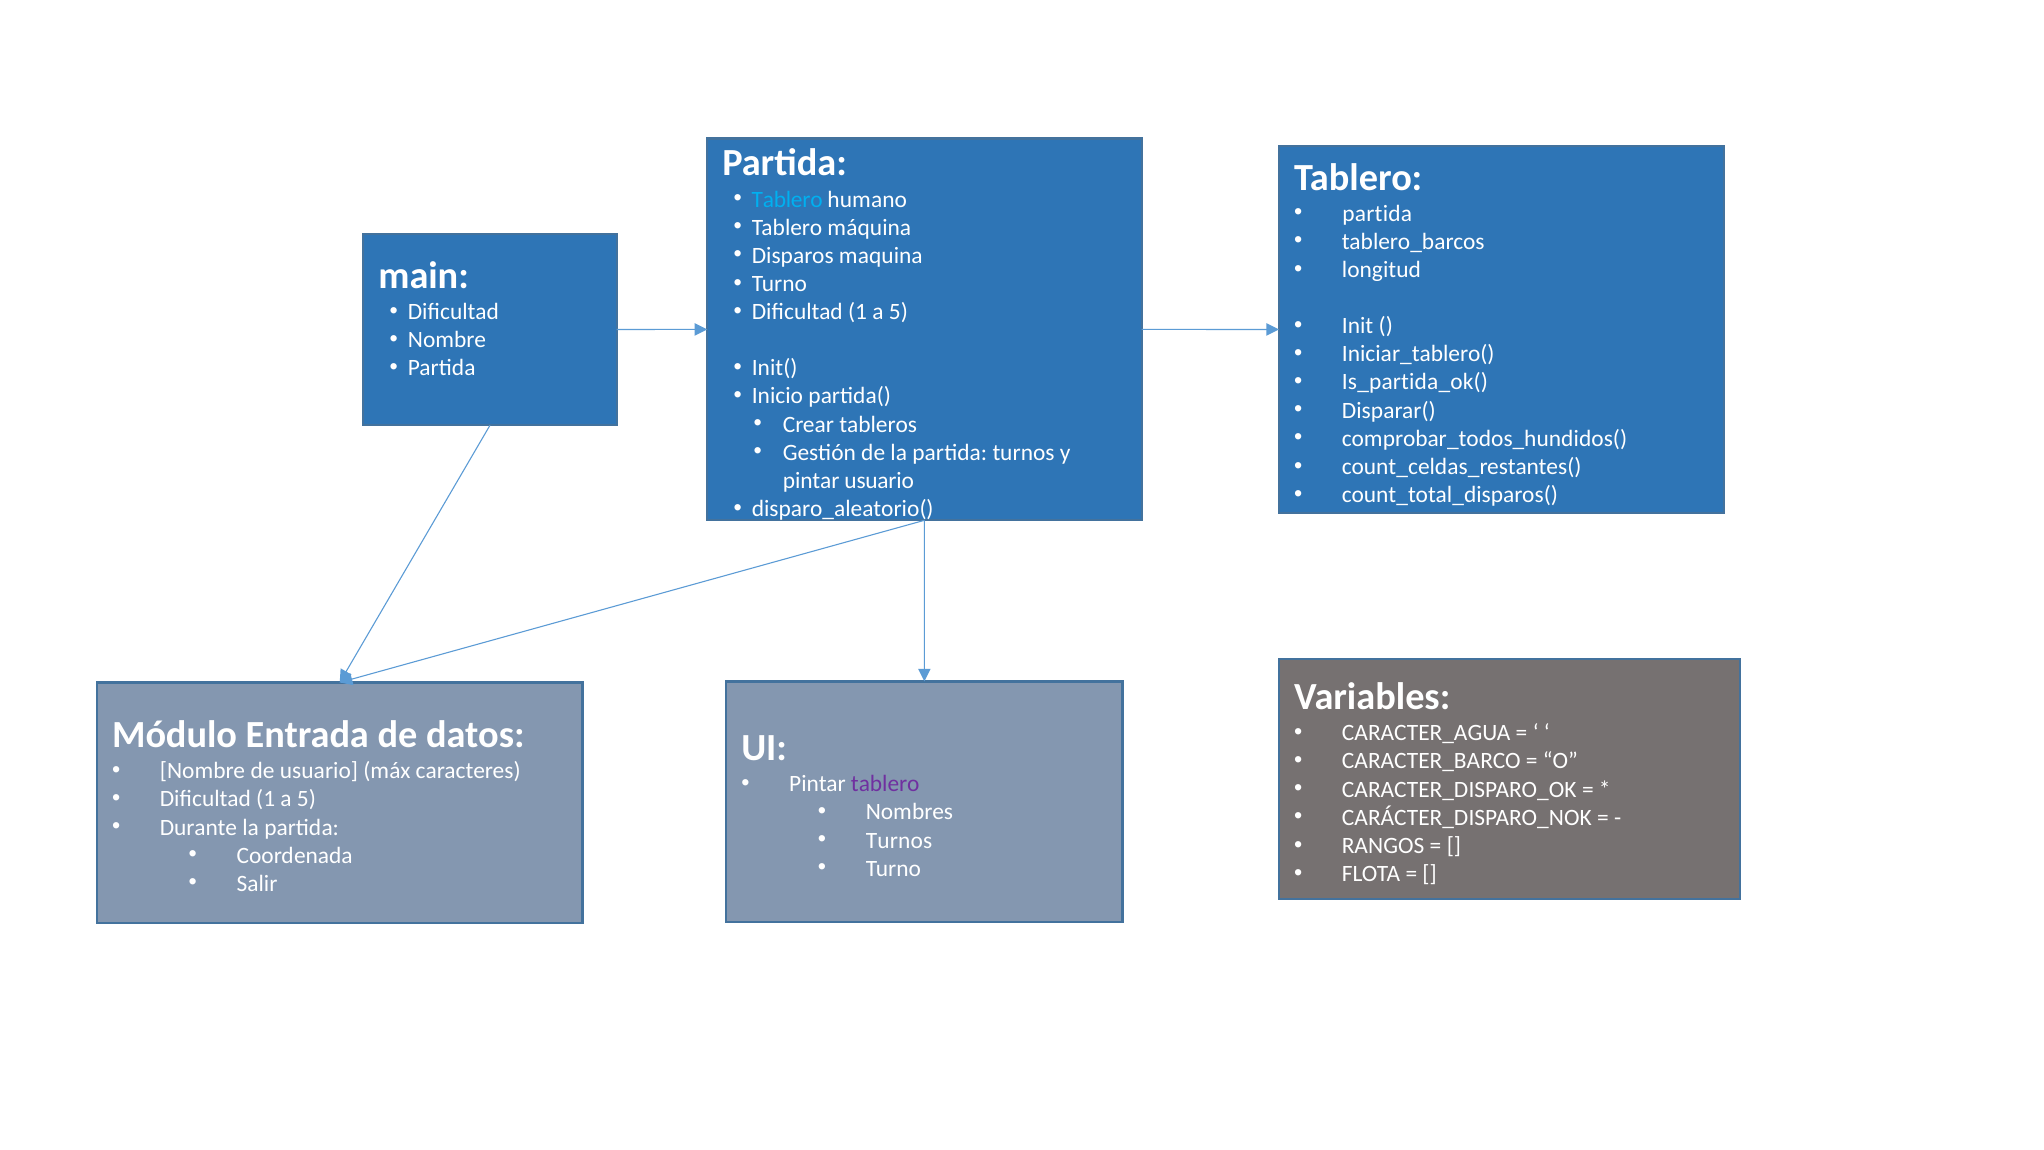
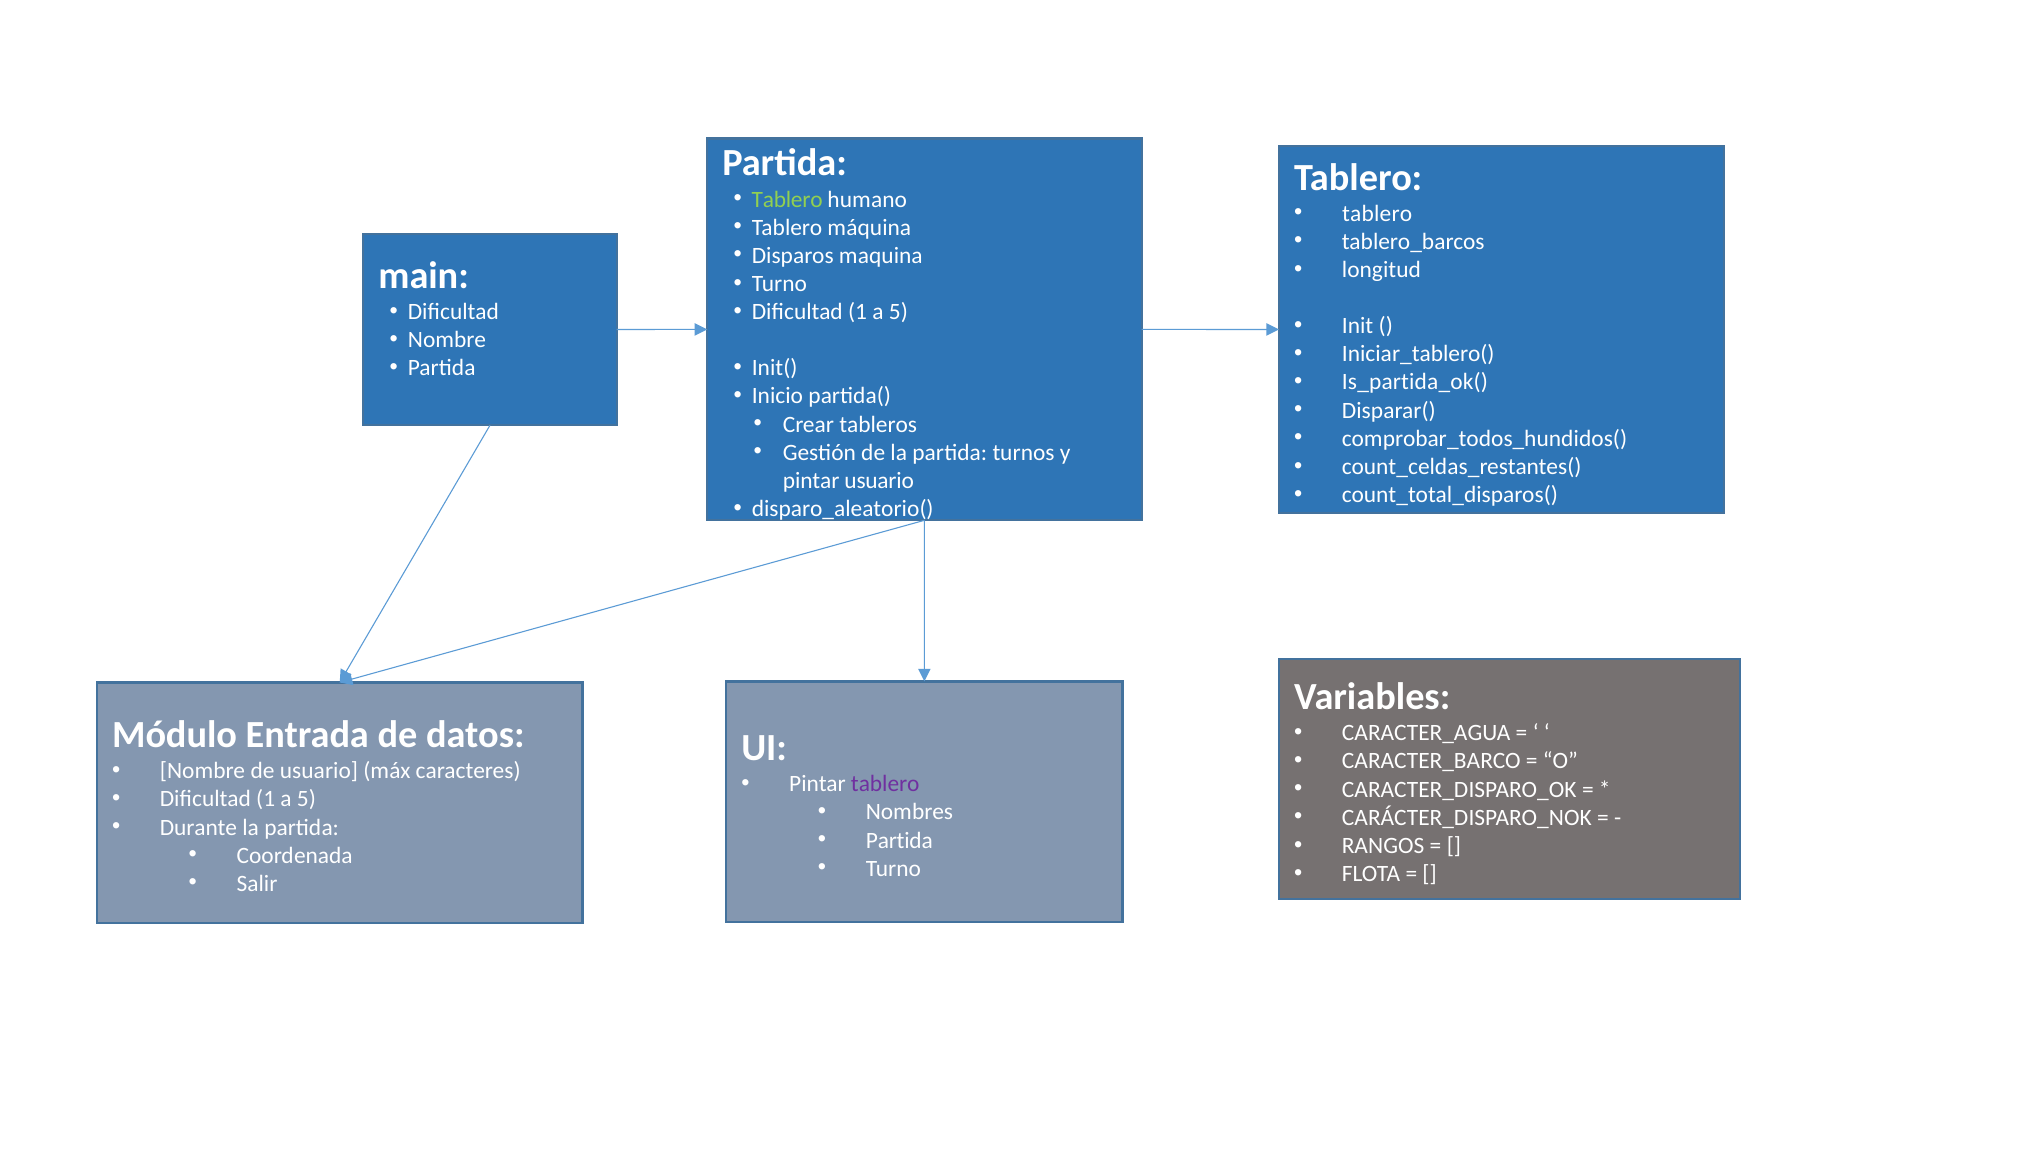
Tablero at (787, 199) colour: light blue -> light green
partida at (1377, 213): partida -> tablero
Turnos at (899, 840): Turnos -> Partida
